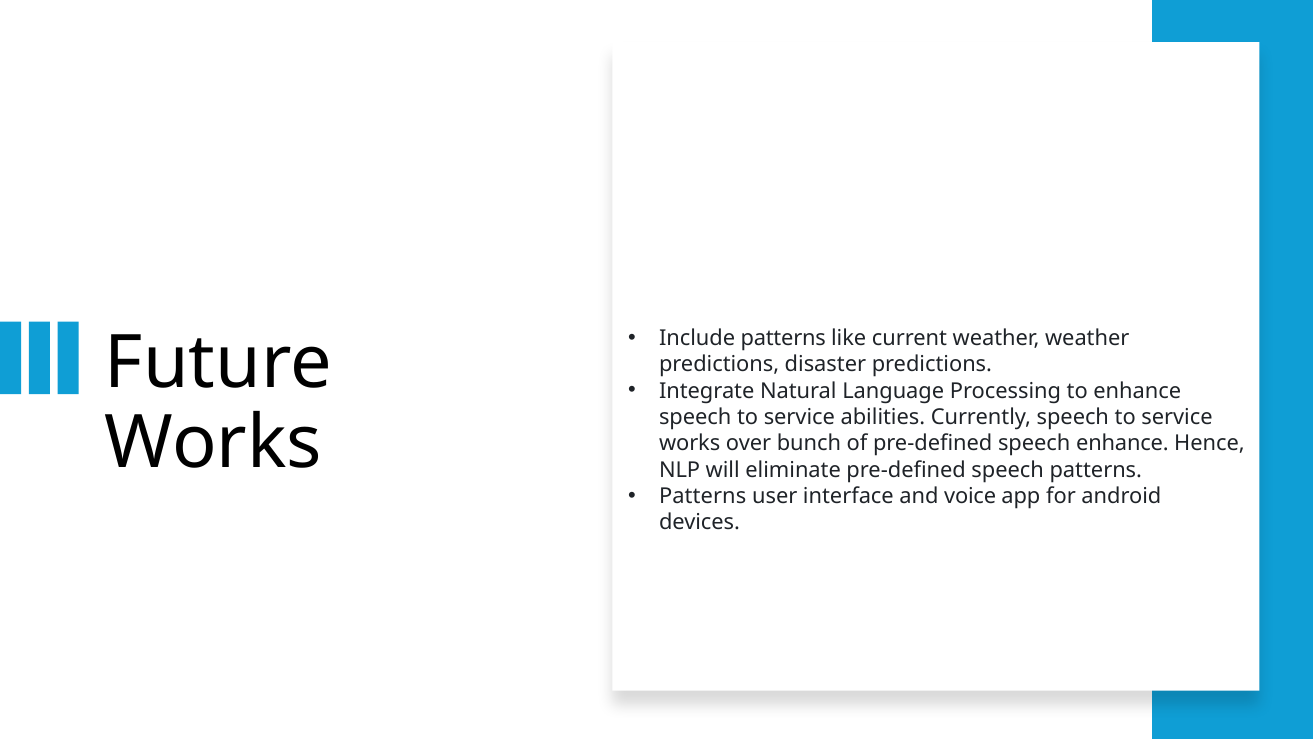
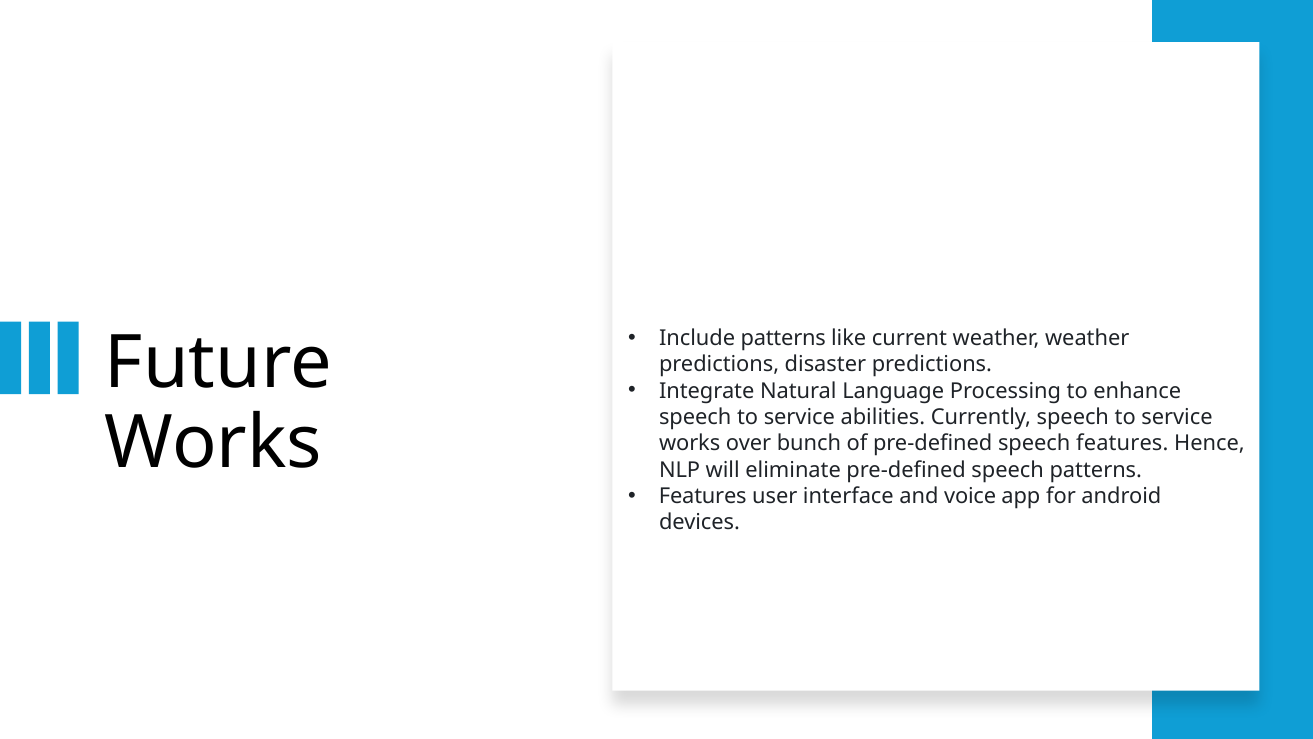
speech enhance: enhance -> features
Patterns at (703, 496): Patterns -> Features
